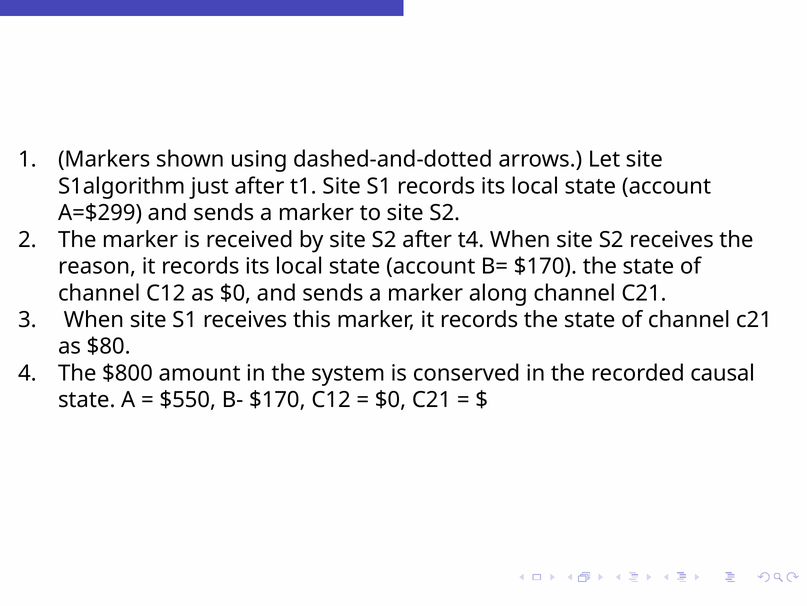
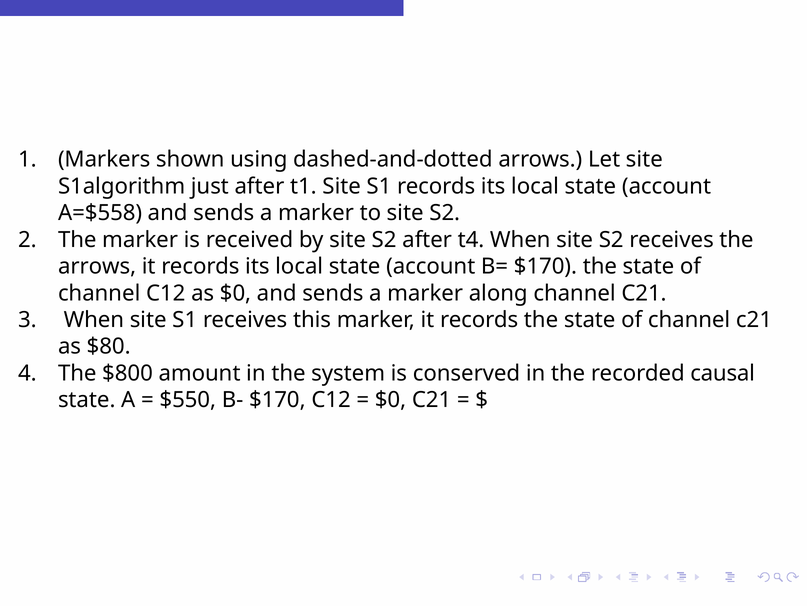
A=$299: A=$299 -> A=$558
reason at (97, 266): reason -> arrows
